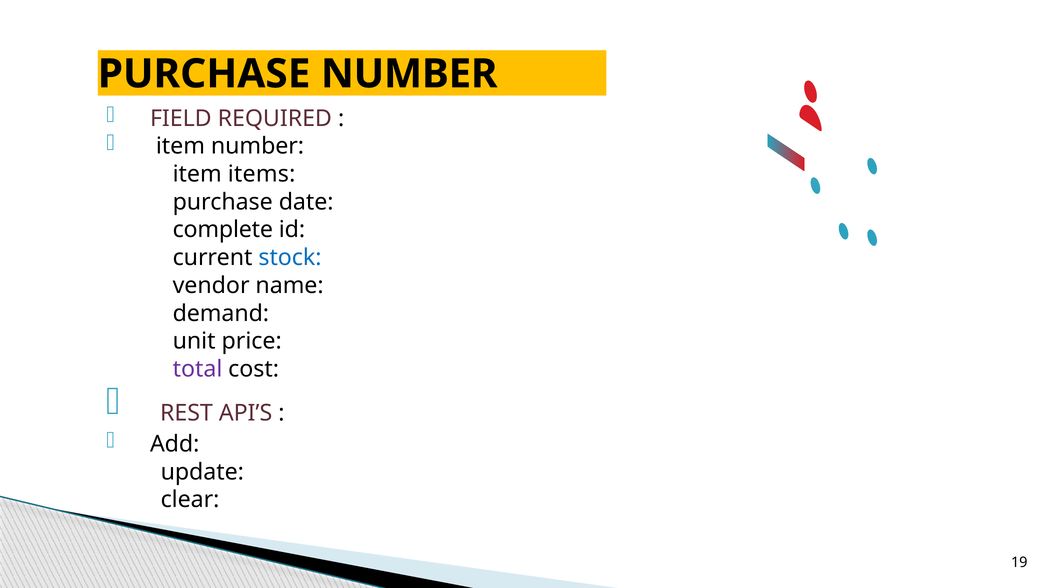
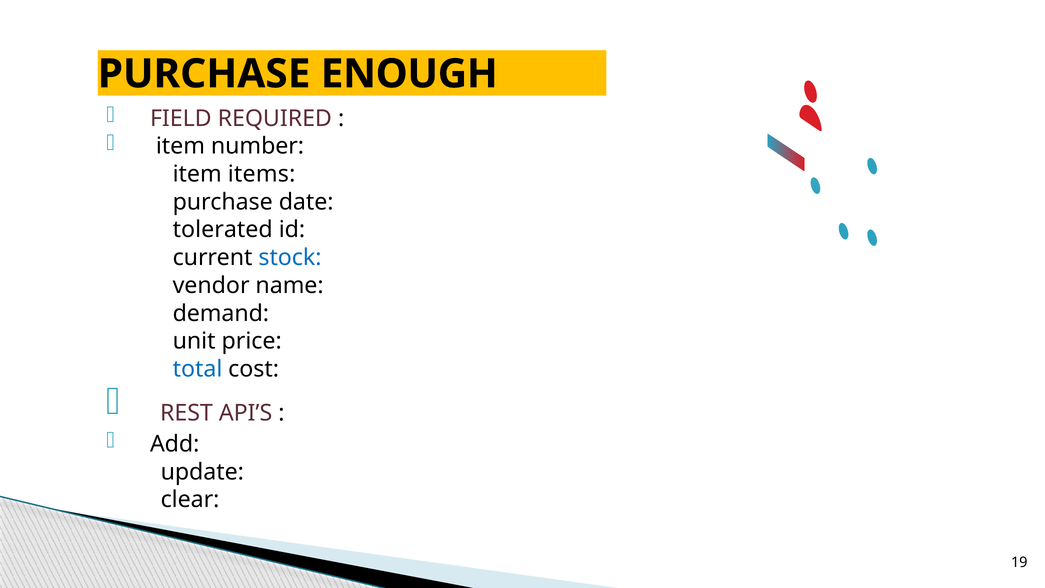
PURCHASE NUMBER: NUMBER -> ENOUGH
complete: complete -> tolerated
total colour: purple -> blue
